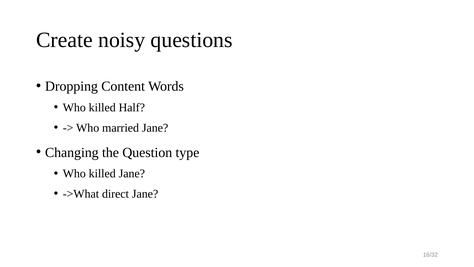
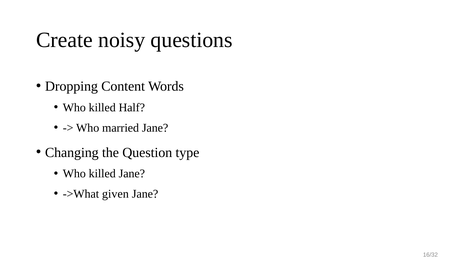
direct: direct -> given
